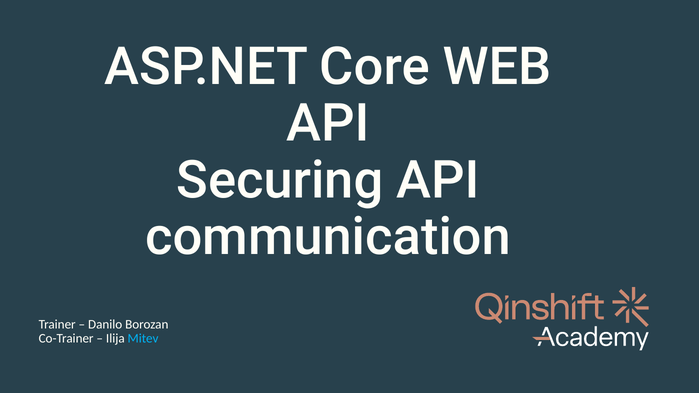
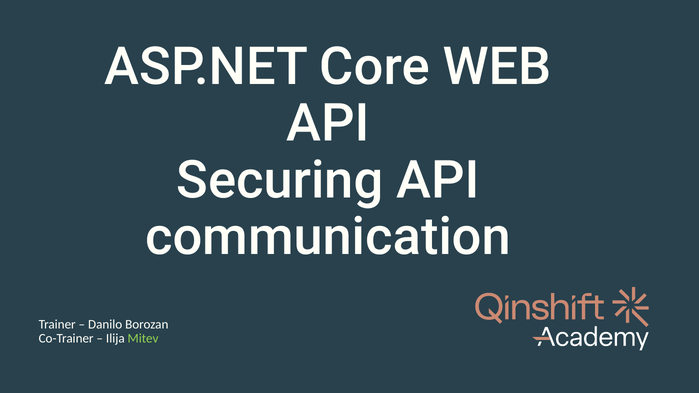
Mitev colour: light blue -> light green
